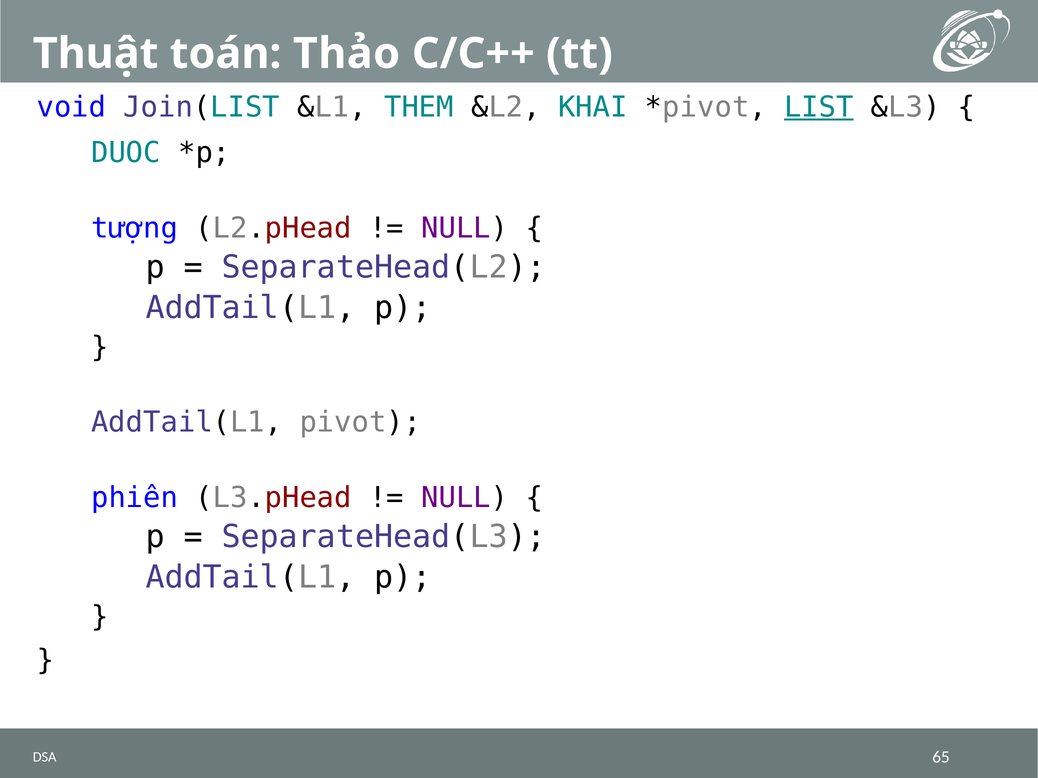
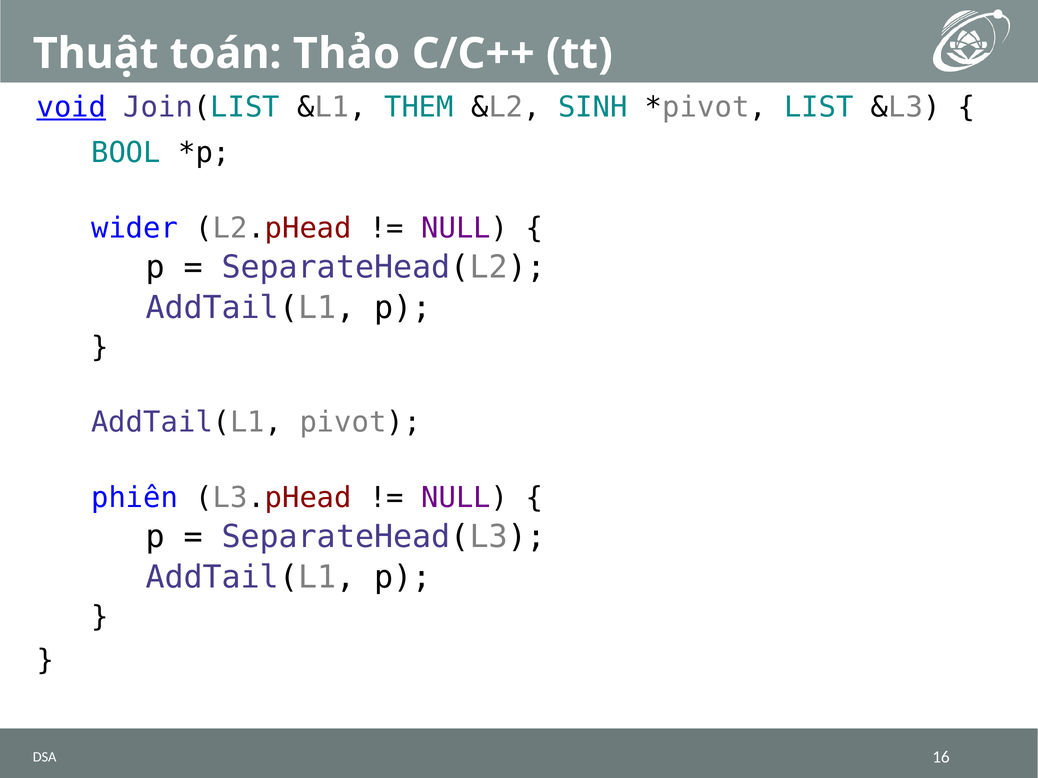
void underline: none -> present
KHAI: KHAI -> SINH
LIST underline: present -> none
DUOC: DUOC -> BOOL
tượng: tượng -> wider
65: 65 -> 16
